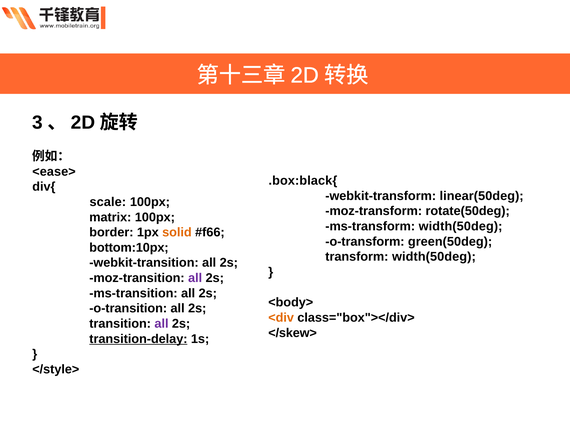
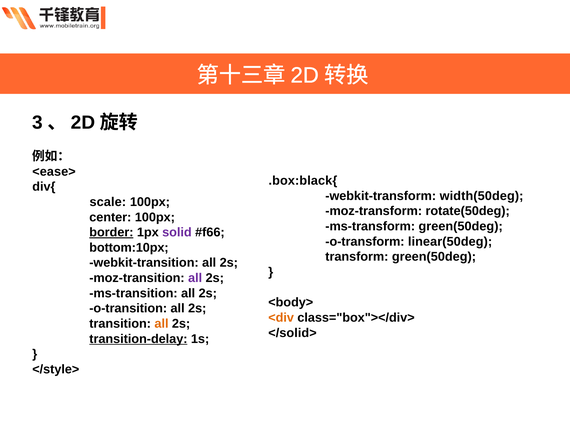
linear(50deg: linear(50deg -> width(50deg
matrix: matrix -> center
ms-transform width(50deg: width(50deg -> green(50deg
border underline: none -> present
solid colour: orange -> purple
green(50deg: green(50deg -> linear(50deg
transform width(50deg: width(50deg -> green(50deg
all at (162, 323) colour: purple -> orange
</skew>: </skew> -> </solid>
